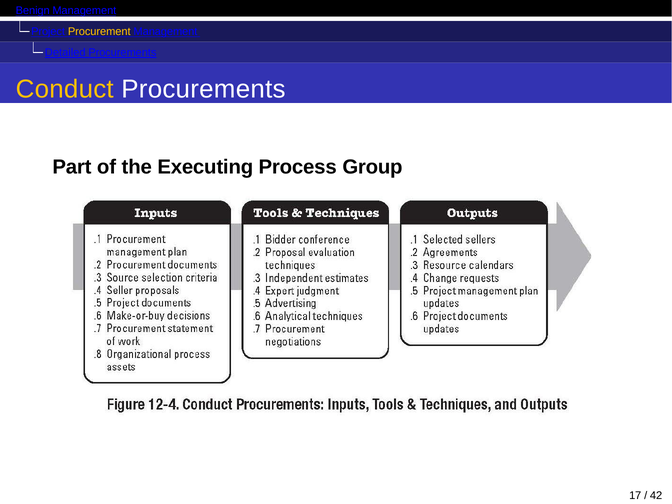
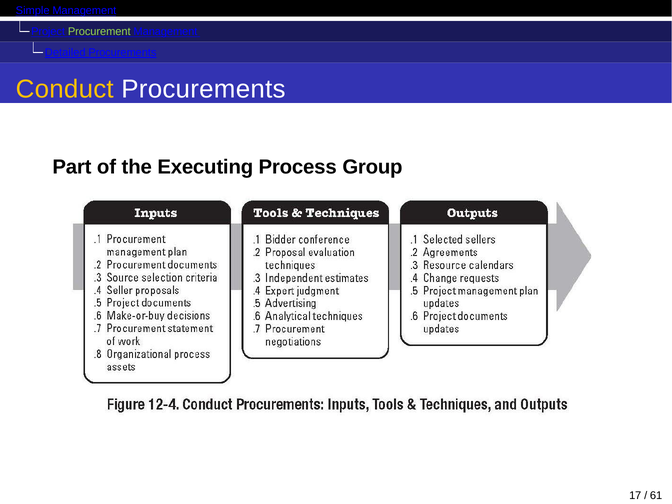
Benign: Benign -> Simple
Procurement colour: yellow -> light green
42: 42 -> 61
